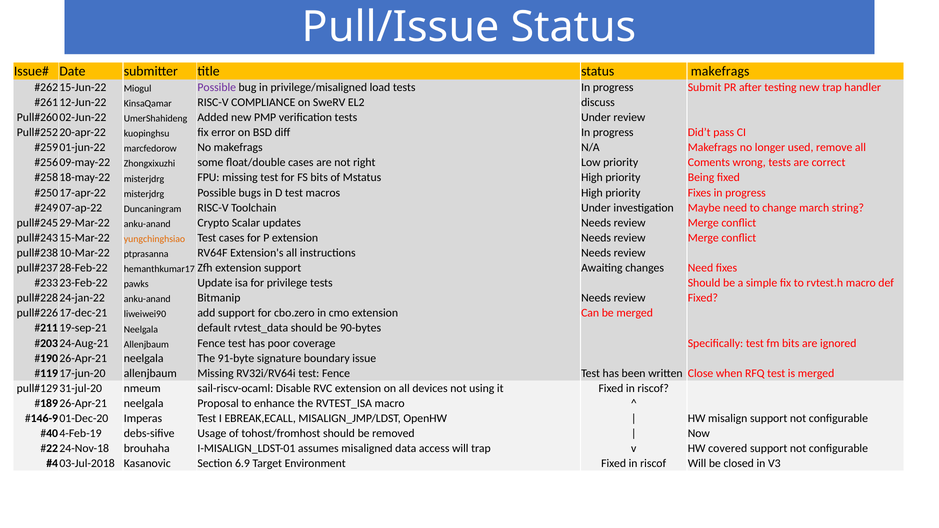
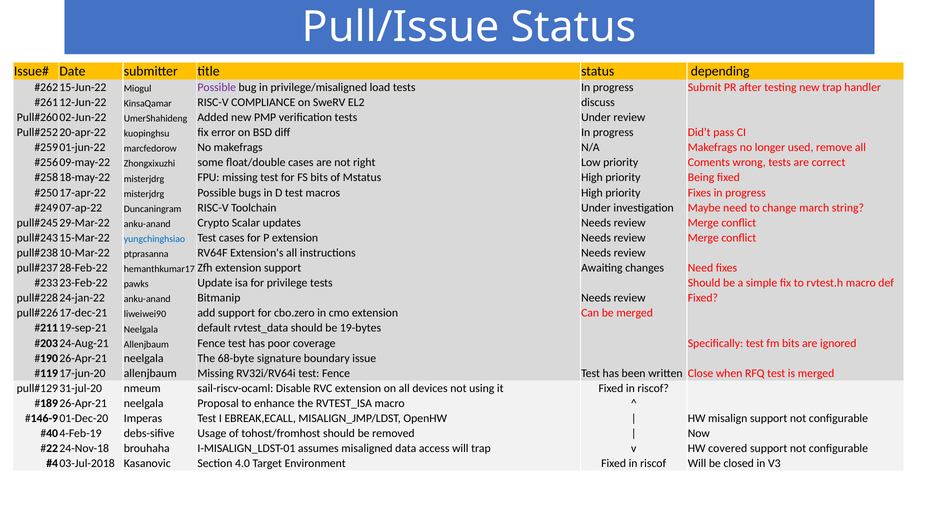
status makefrags: makefrags -> depending
yungchinghsiao colour: orange -> blue
90-bytes: 90-bytes -> 19-bytes
91-byte: 91-byte -> 68-byte
6.9: 6.9 -> 4.0
